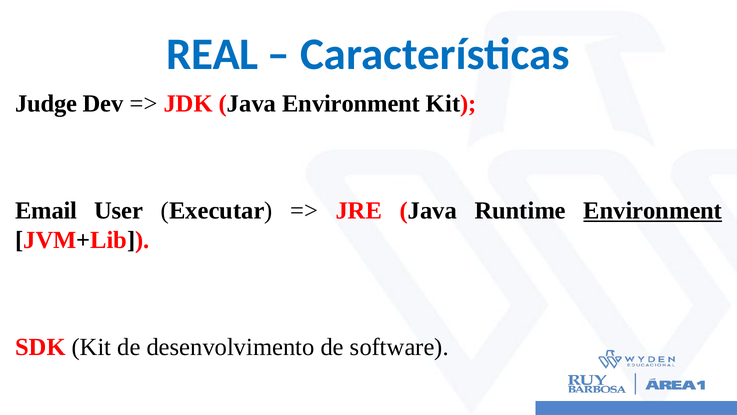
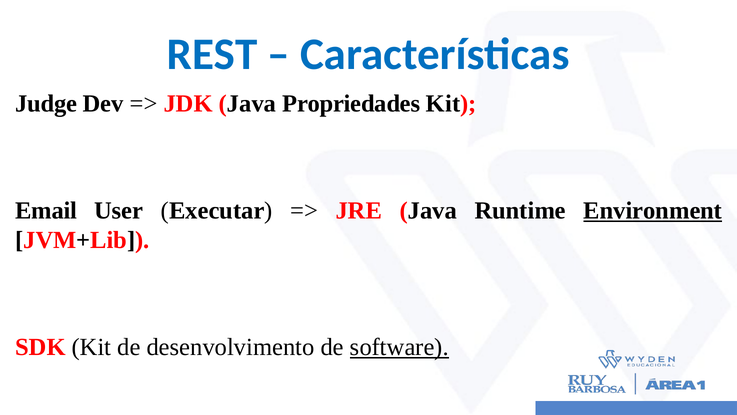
REAL: REAL -> REST
Java Environment: Environment -> Propriedades
software underline: none -> present
